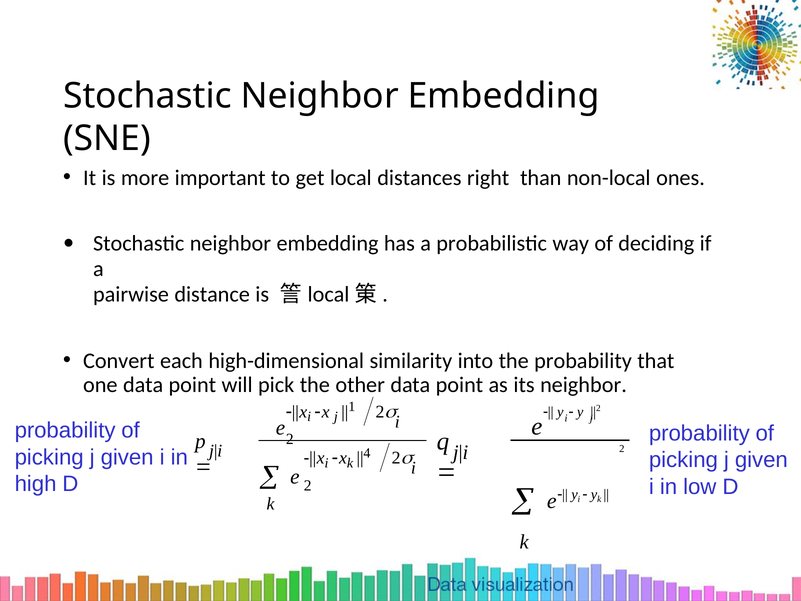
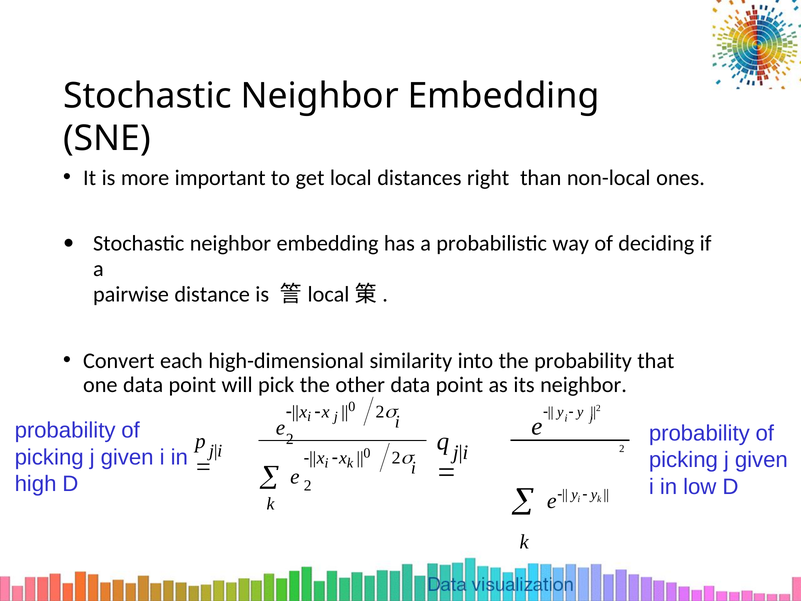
1 at (352, 407): 1 -> 0
4 at (367, 453): 4 -> 0
